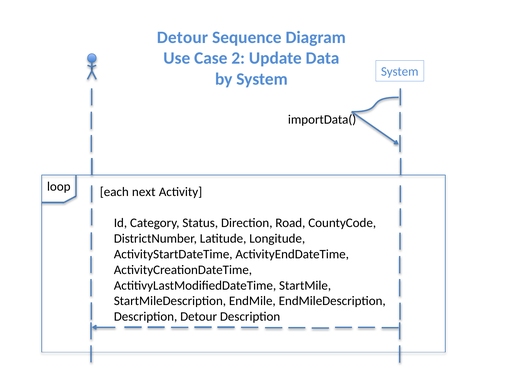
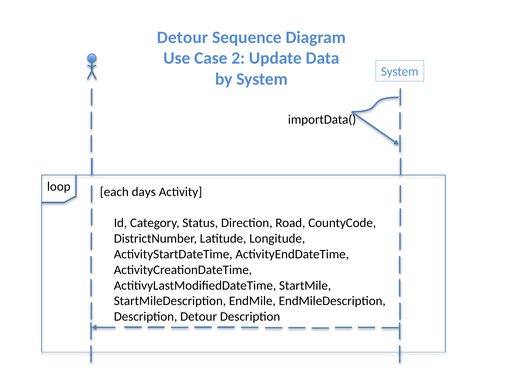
next: next -> days
